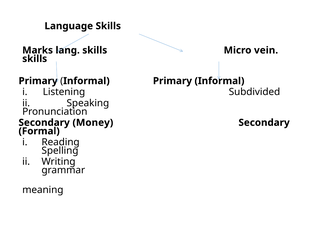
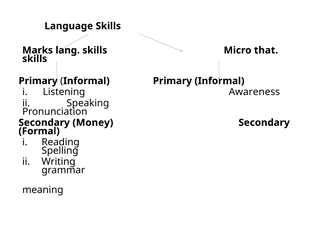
vein: vein -> that
Subdivided: Subdivided -> Awareness
